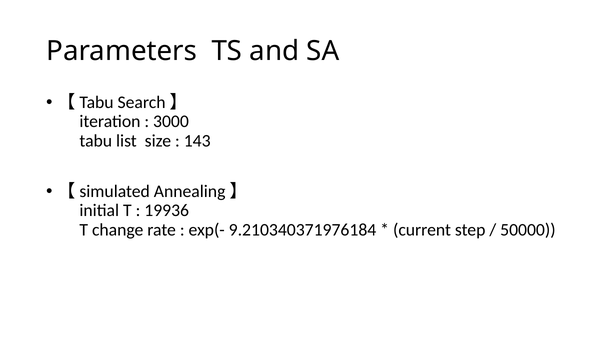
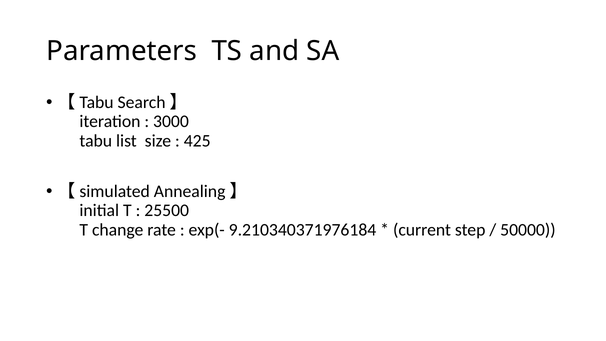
143: 143 -> 425
19936: 19936 -> 25500
